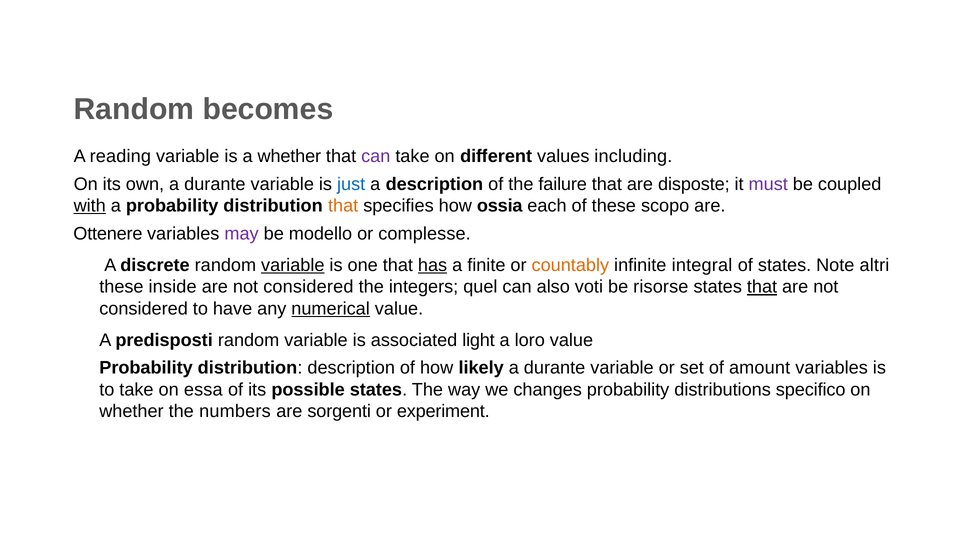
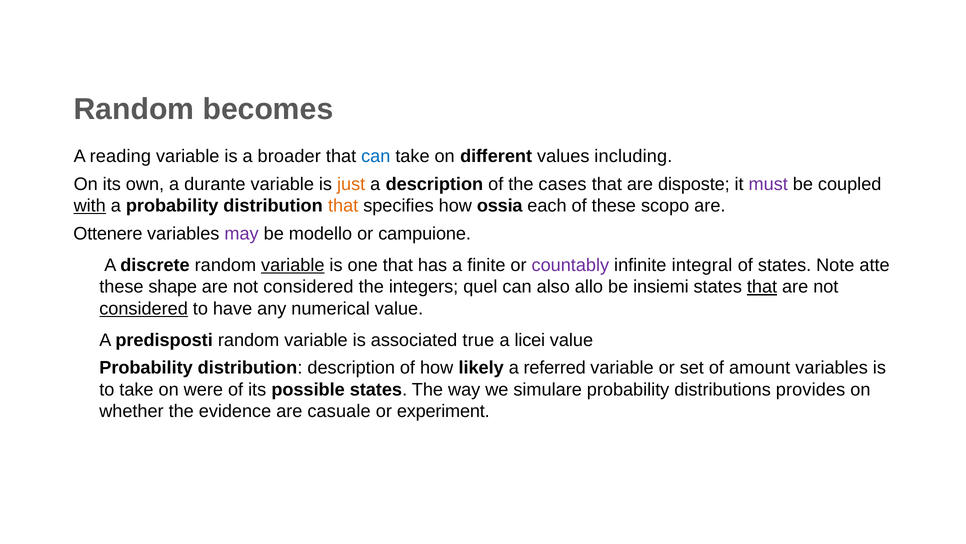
a whether: whether -> broader
can at (376, 156) colour: purple -> blue
just colour: blue -> orange
failure: failure -> cases
complesse: complesse -> campuione
has underline: present -> none
countably colour: orange -> purple
altri: altri -> atte
inside: inside -> shape
voti: voti -> allo
risorse: risorse -> insiemi
considered at (144, 308) underline: none -> present
numerical underline: present -> none
light: light -> true
loro: loro -> licei
likely a durante: durante -> referred
essa: essa -> were
changes: changes -> simulare
specifico: specifico -> provides
numbers: numbers -> evidence
sorgenti: sorgenti -> casuale
